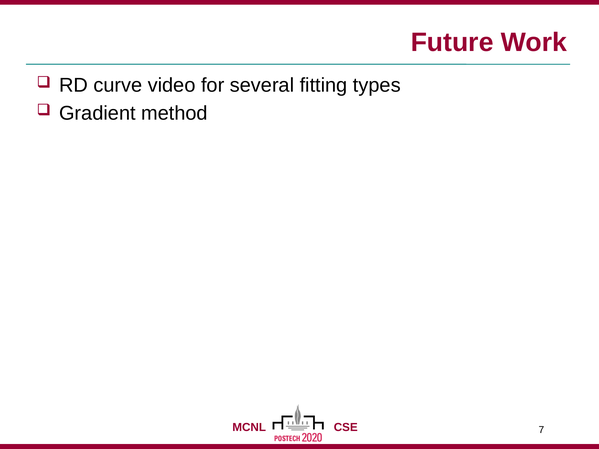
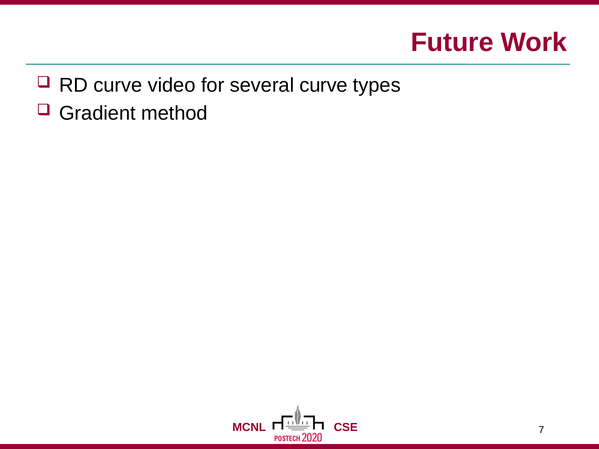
several fitting: fitting -> curve
